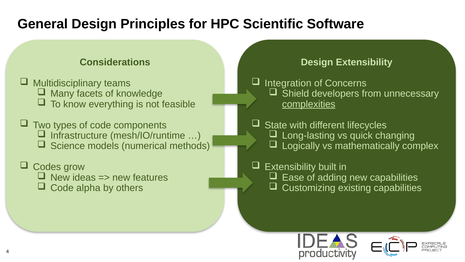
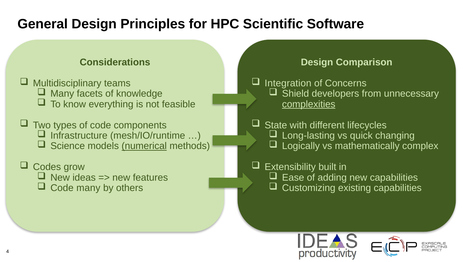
Design Extensibility: Extensibility -> Comparison
numerical underline: none -> present
Code alpha: alpha -> many
